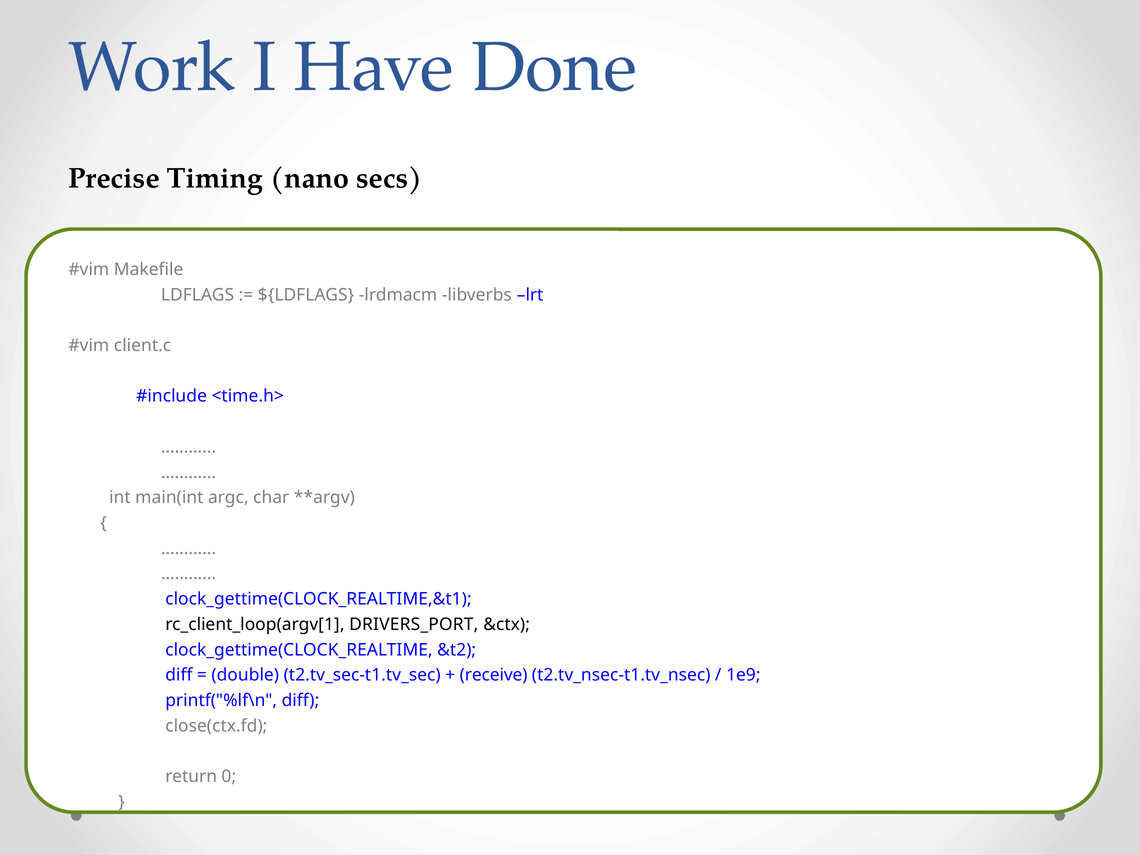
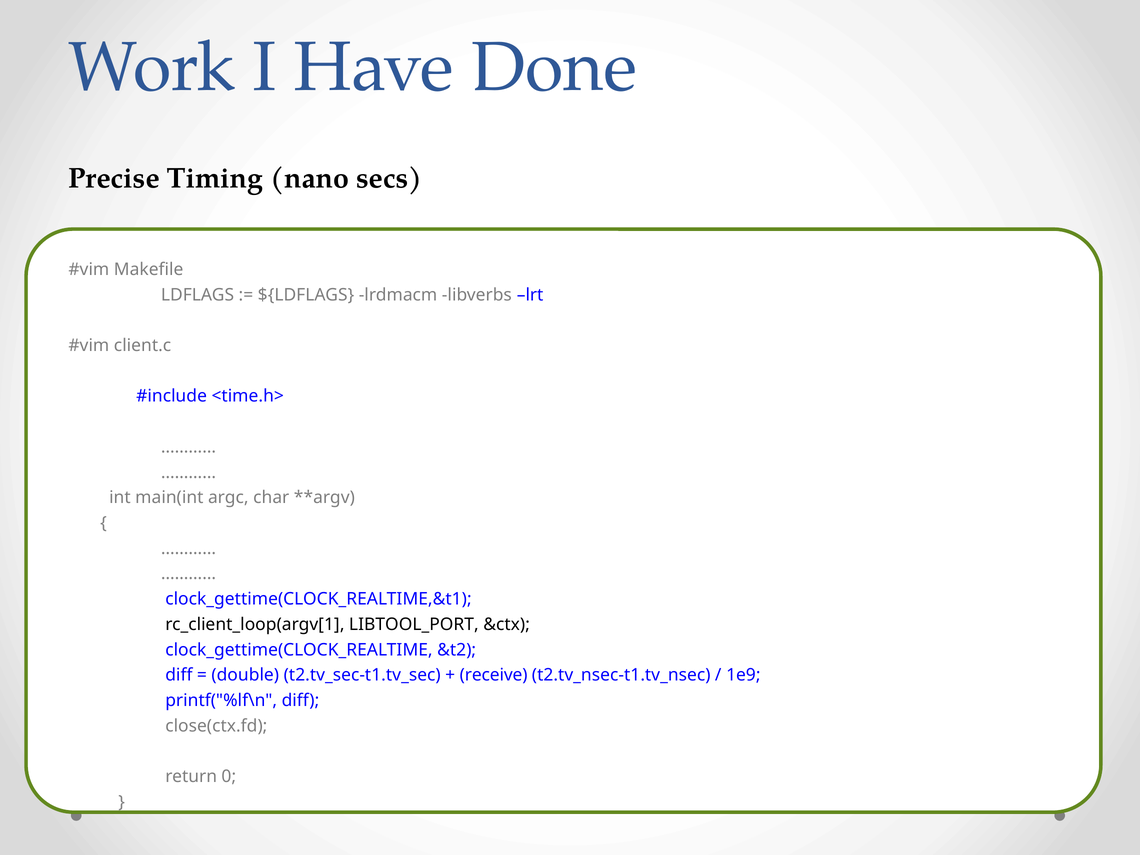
DRIVERS_PORT: DRIVERS_PORT -> LIBTOOL_PORT
